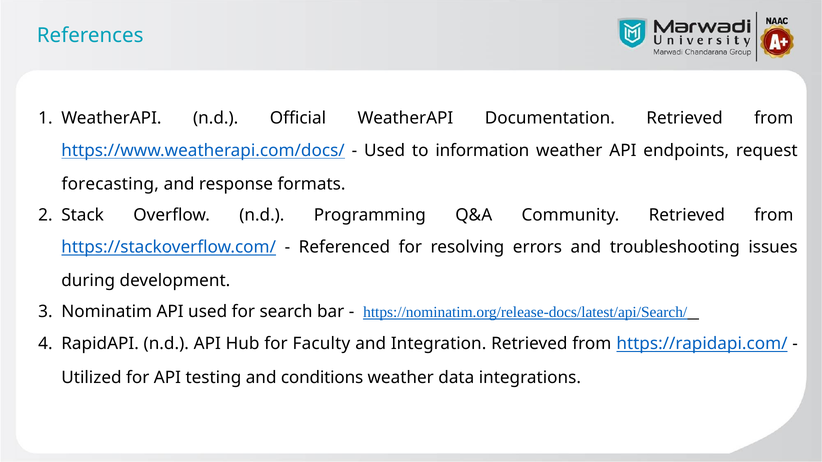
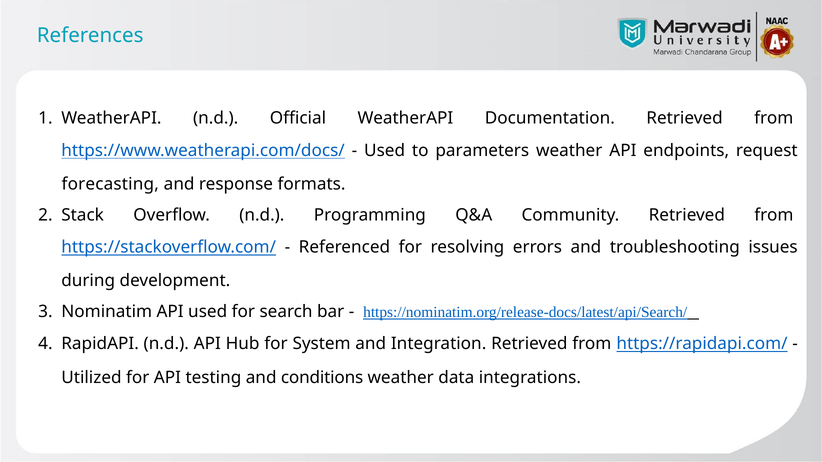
information: information -> parameters
Faculty: Faculty -> System
